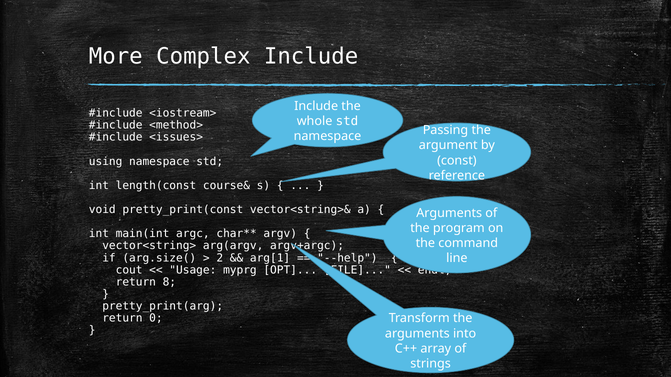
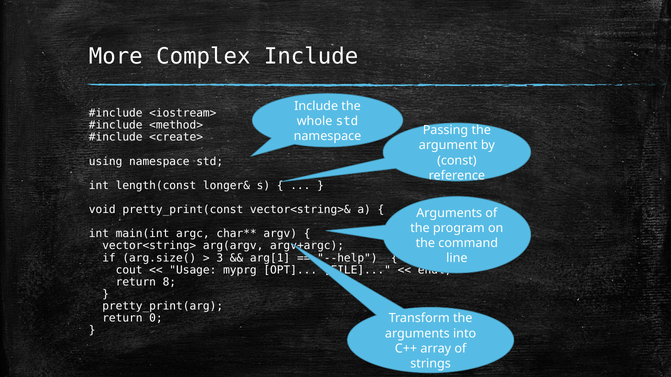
<issues>: <issues> -> <create>
course&: course& -> longer&
2: 2 -> 3
